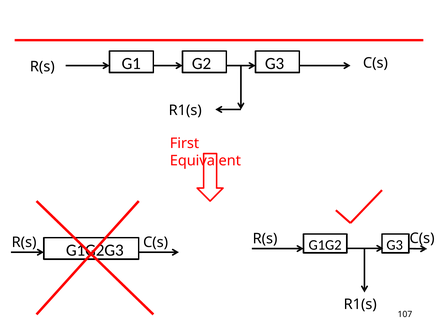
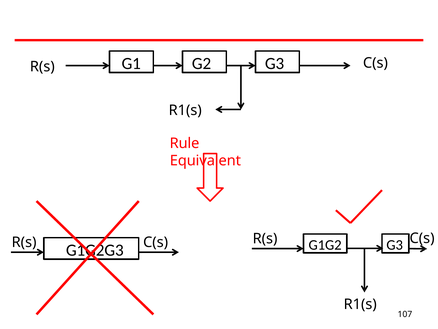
First: First -> Rule
